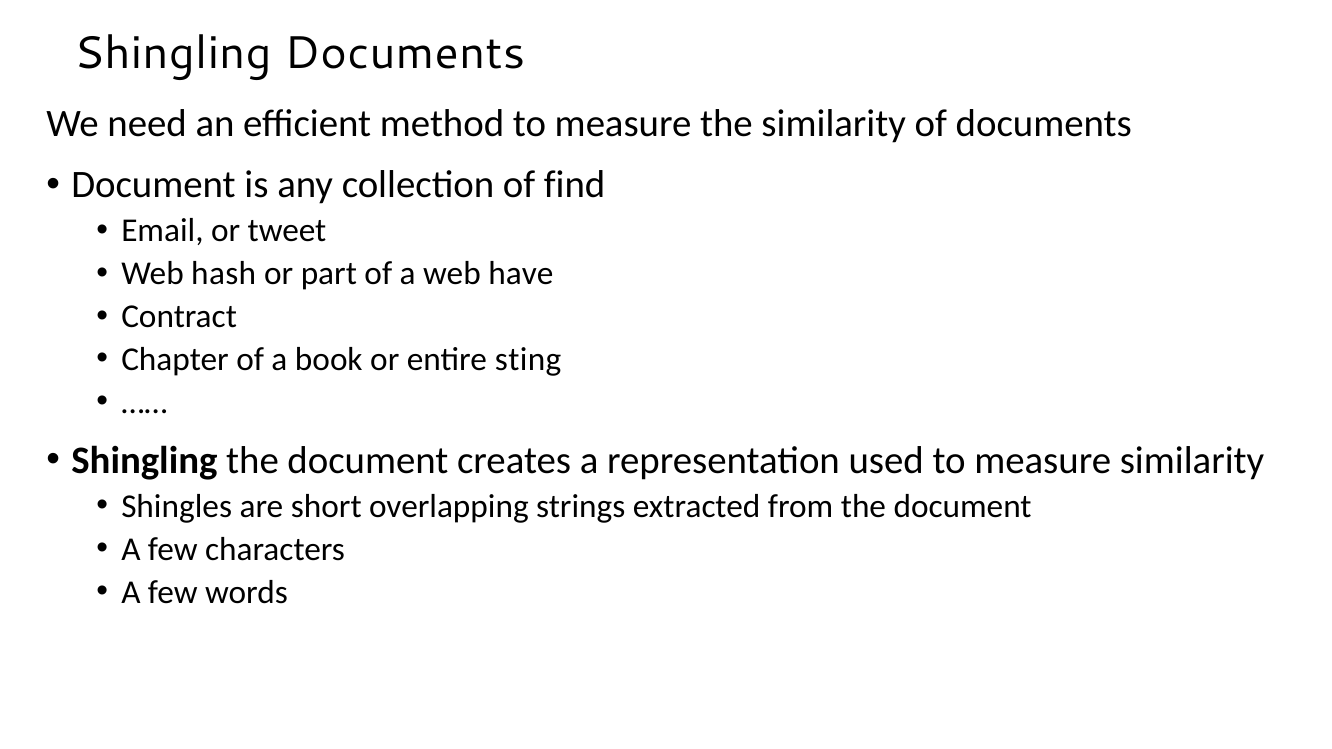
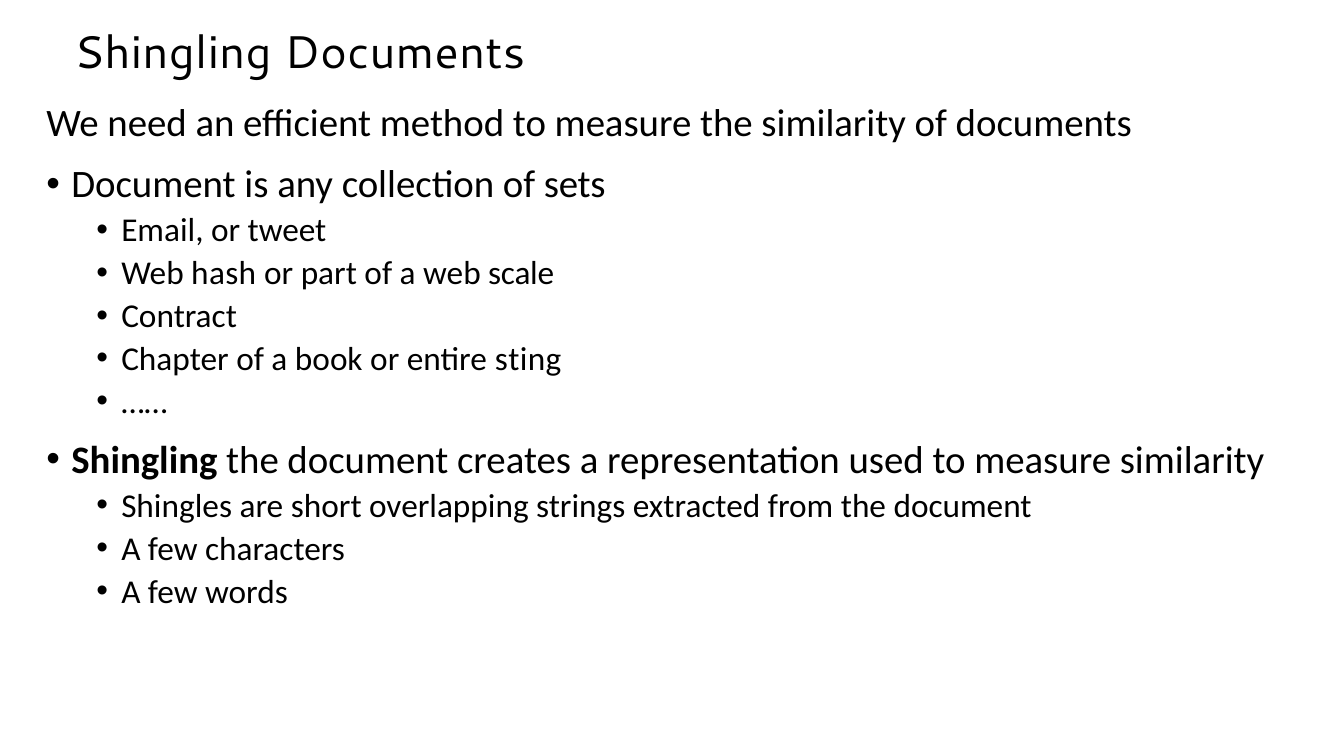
find: find -> sets
have: have -> scale
